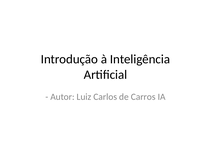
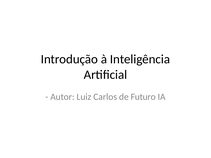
Carros: Carros -> Futuro
